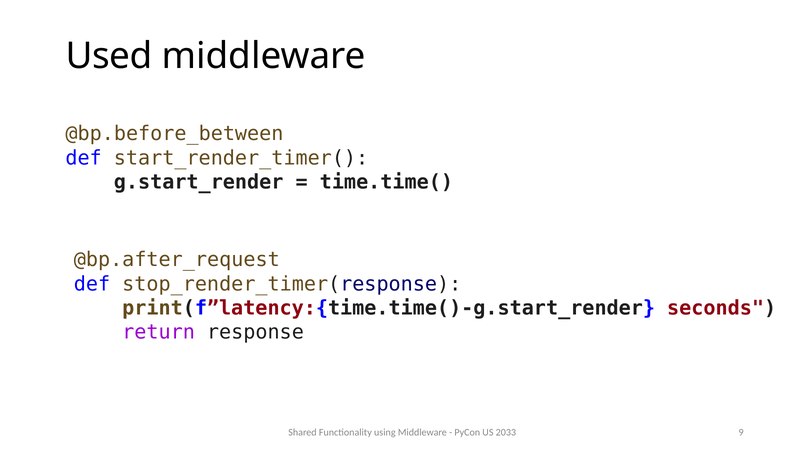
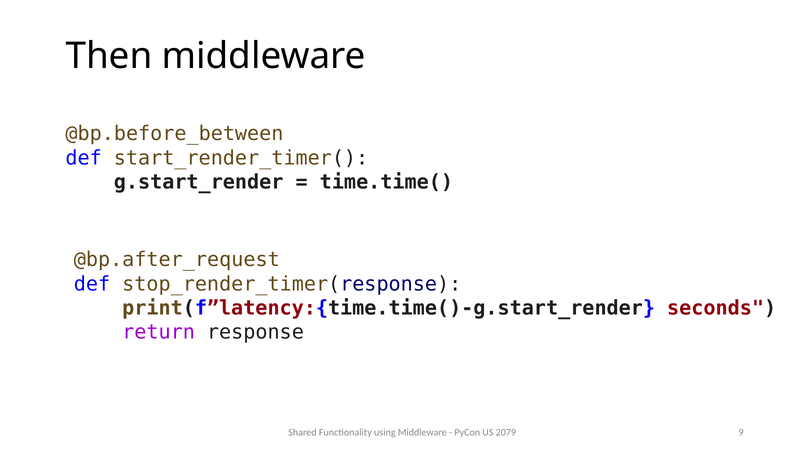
Used: Used -> Then
2033: 2033 -> 2079
